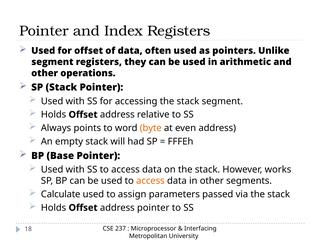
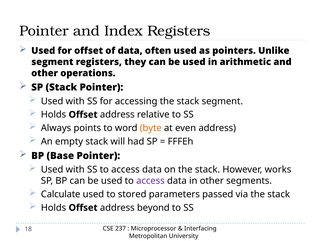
access at (150, 181) colour: orange -> purple
assign: assign -> stored
address pointer: pointer -> beyond
